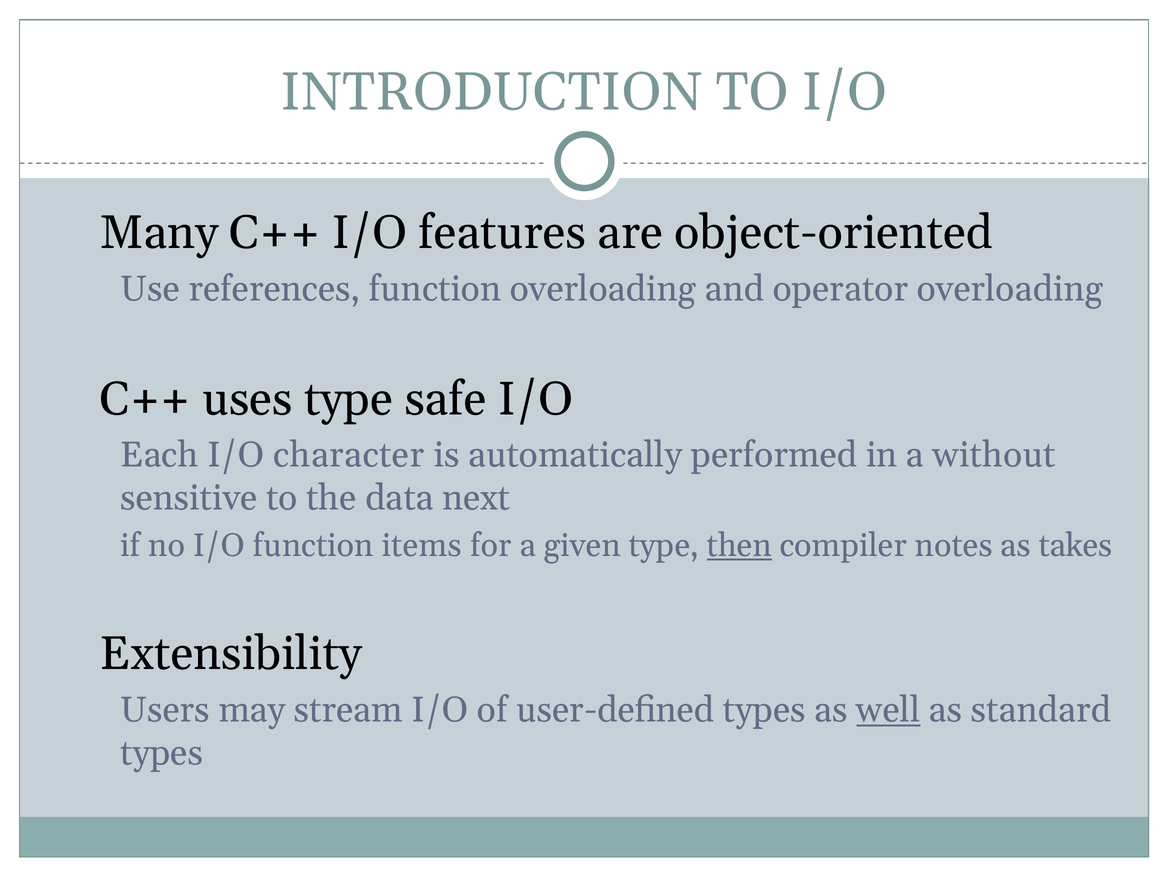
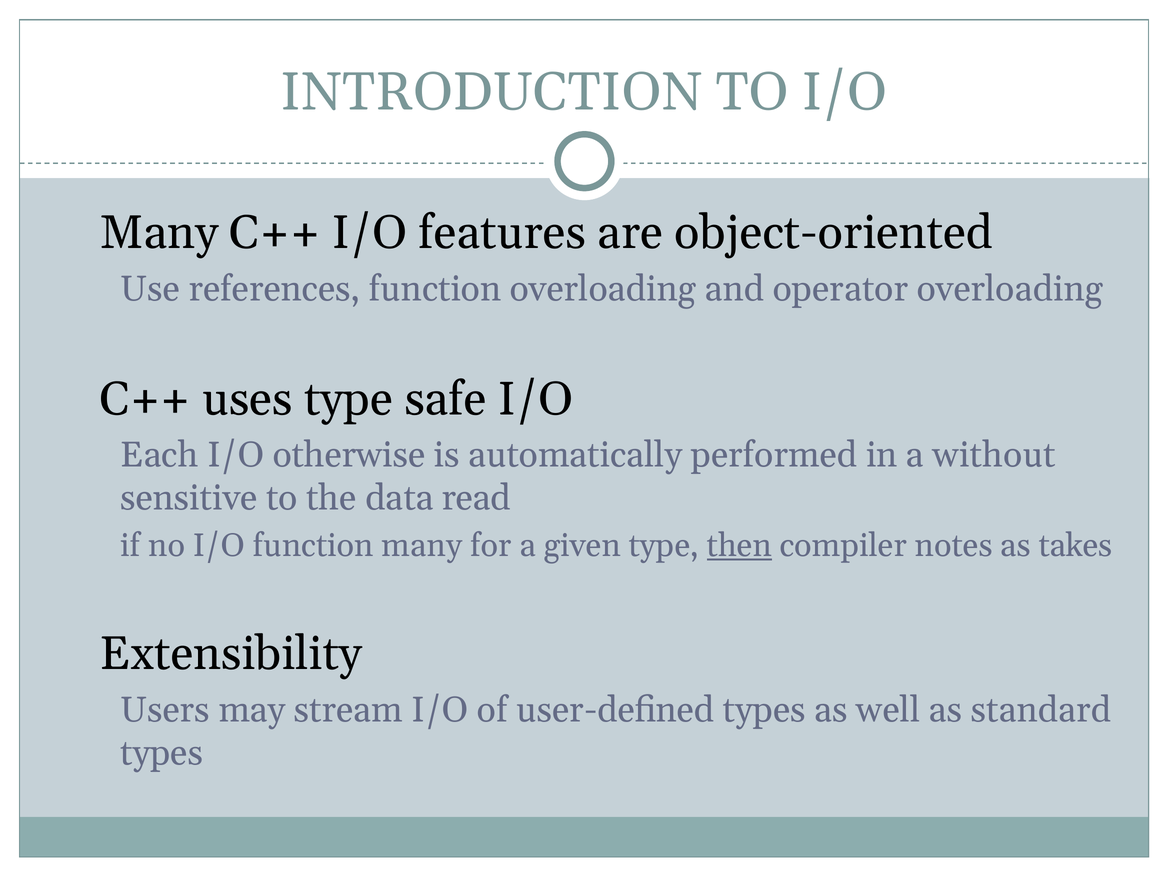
character: character -> otherwise
next: next -> read
items: items -> many
well underline: present -> none
